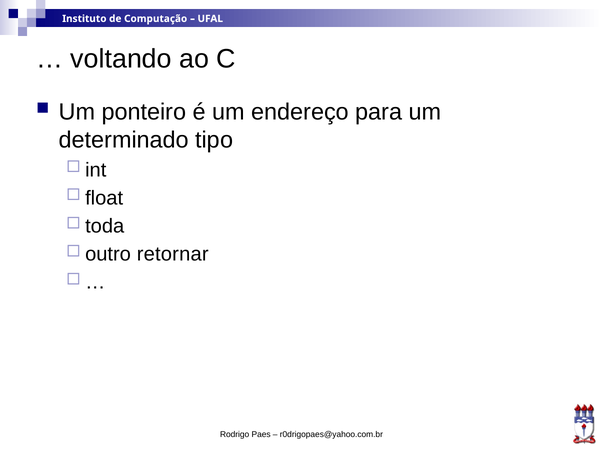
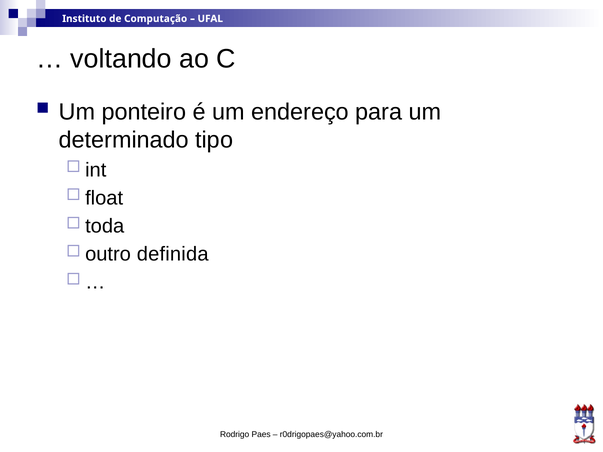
retornar: retornar -> definida
